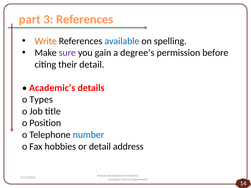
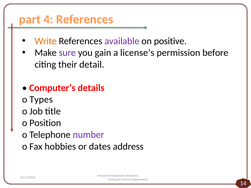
3: 3 -> 4
available colour: blue -> purple
spelling: spelling -> positive
degree’s: degree’s -> license’s
Academic’s: Academic’s -> Computer’s
number colour: blue -> purple
or detail: detail -> dates
